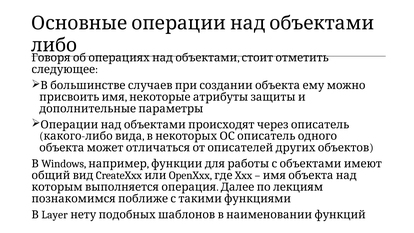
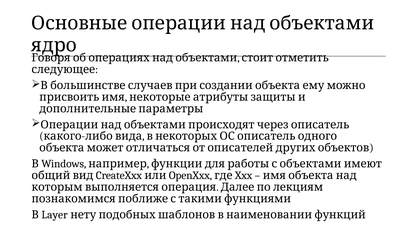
либо: либо -> ядро
